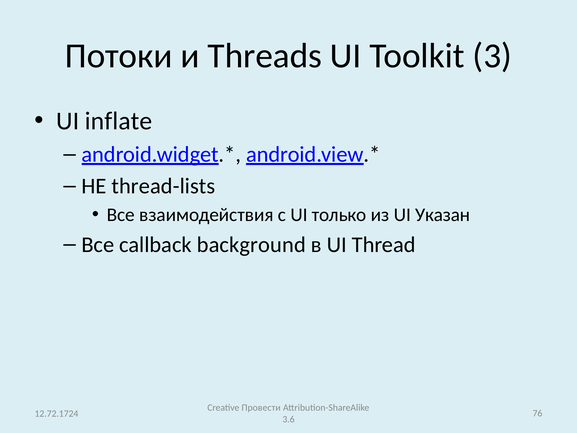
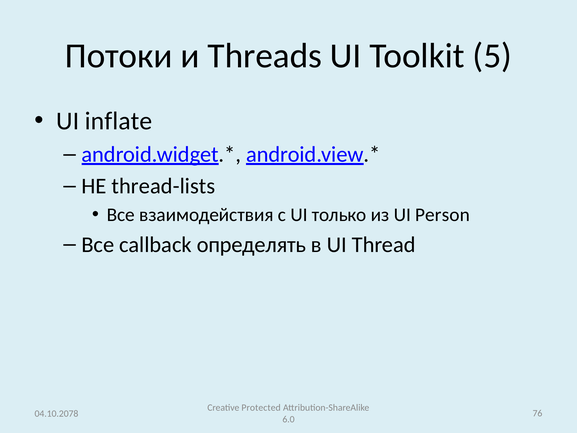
3: 3 -> 5
Указан: Указан -> Person
background: background -> определять
Провести: Провести -> Protected
12.72.1724: 12.72.1724 -> 04.10.2078
3.6: 3.6 -> 6.0
